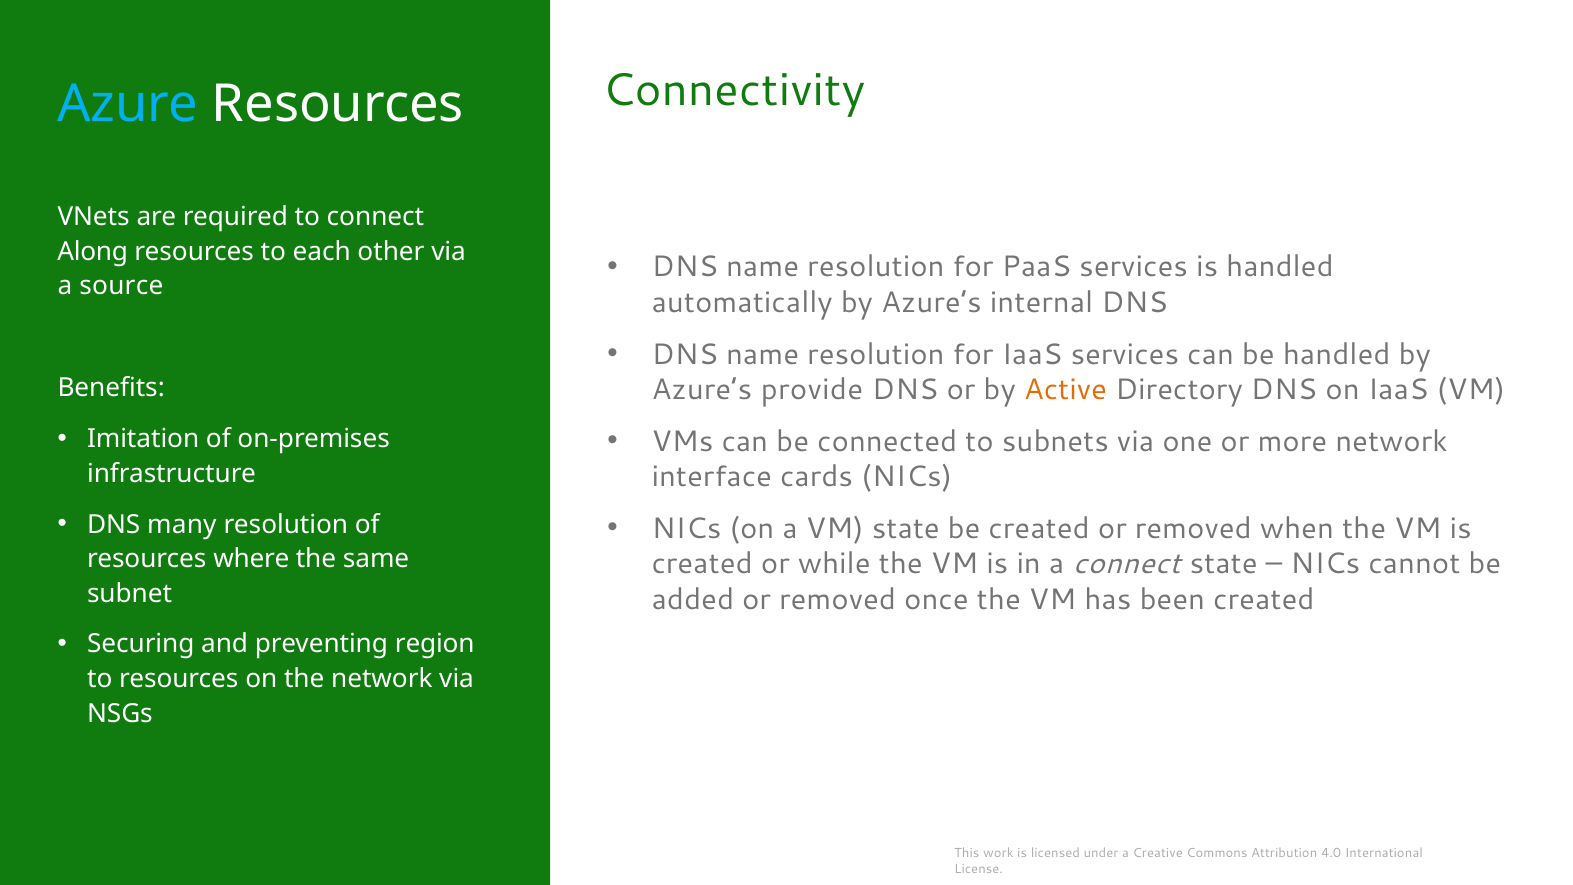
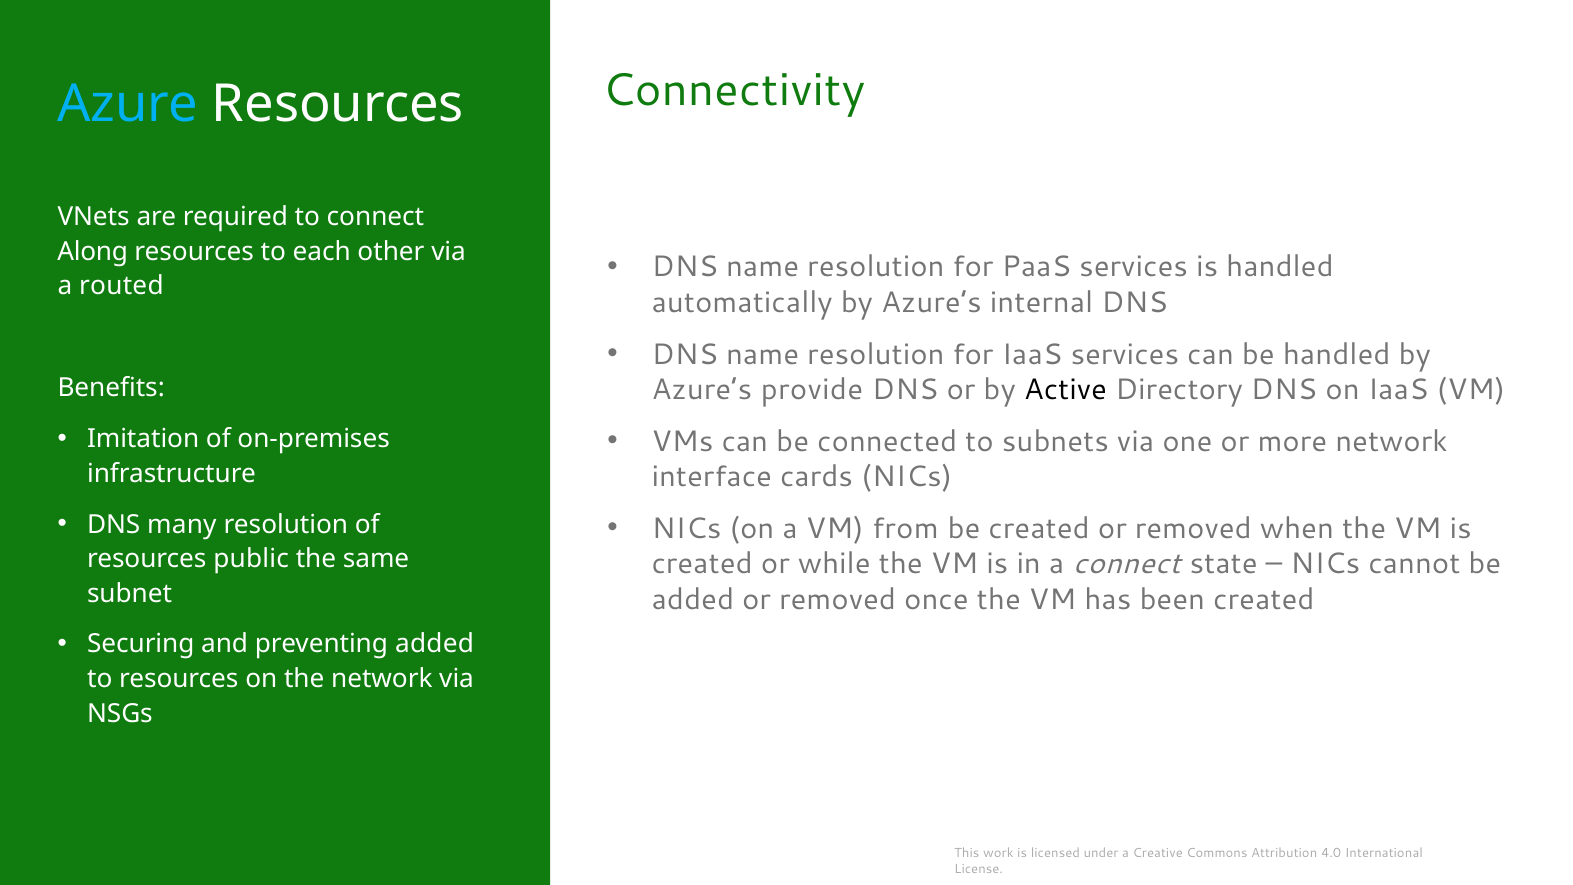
source: source -> routed
Active colour: orange -> black
VM state: state -> from
where: where -> public
preventing region: region -> added
